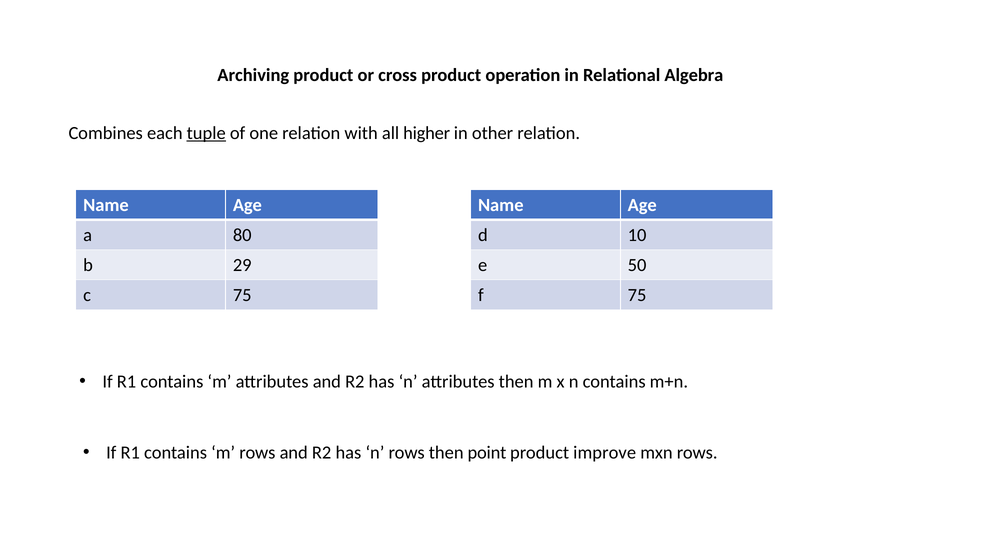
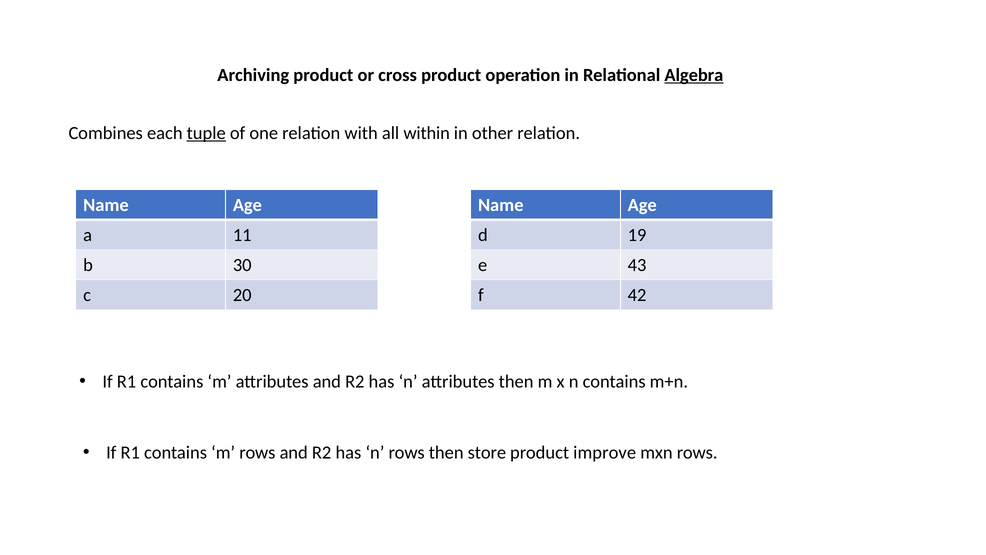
Algebra underline: none -> present
higher: higher -> within
80: 80 -> 11
10: 10 -> 19
29: 29 -> 30
50: 50 -> 43
c 75: 75 -> 20
f 75: 75 -> 42
point: point -> store
